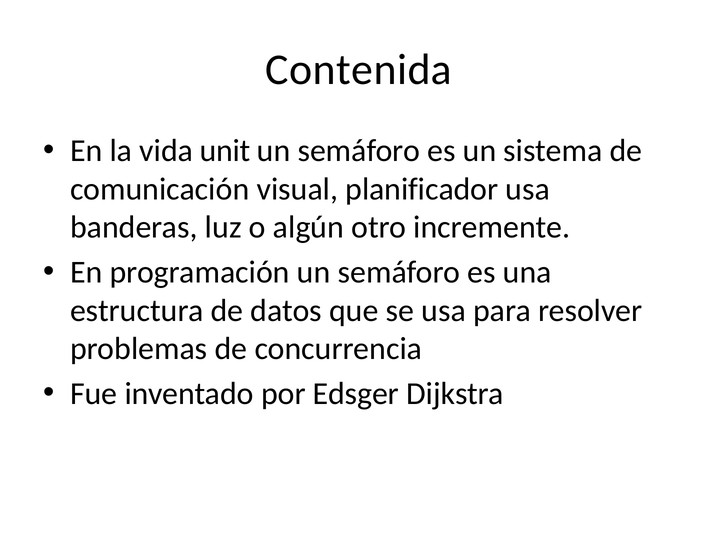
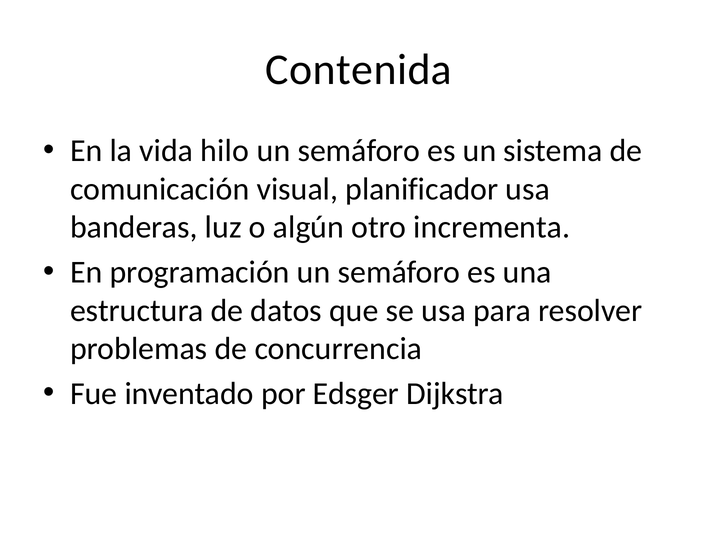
unit: unit -> hilo
incremente: incremente -> incrementa
